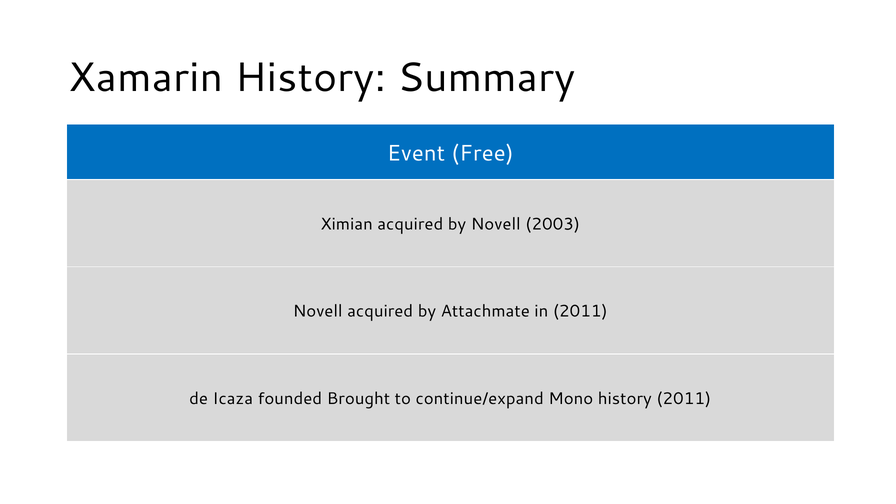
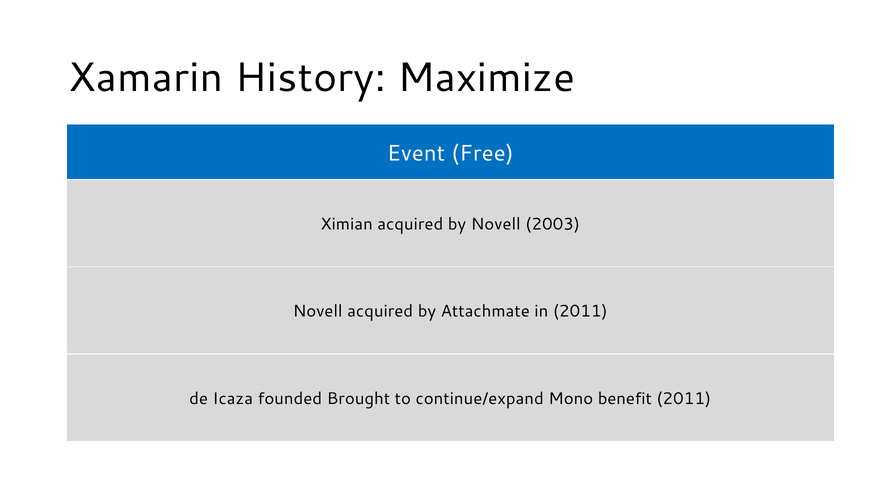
Summary: Summary -> Maximize
Mono history: history -> benefit
